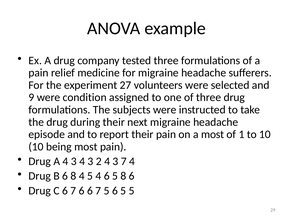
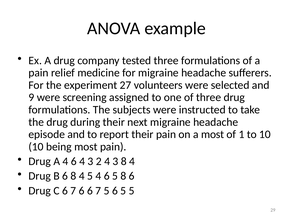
condition: condition -> screening
A 4 3: 3 -> 6
3 7: 7 -> 8
